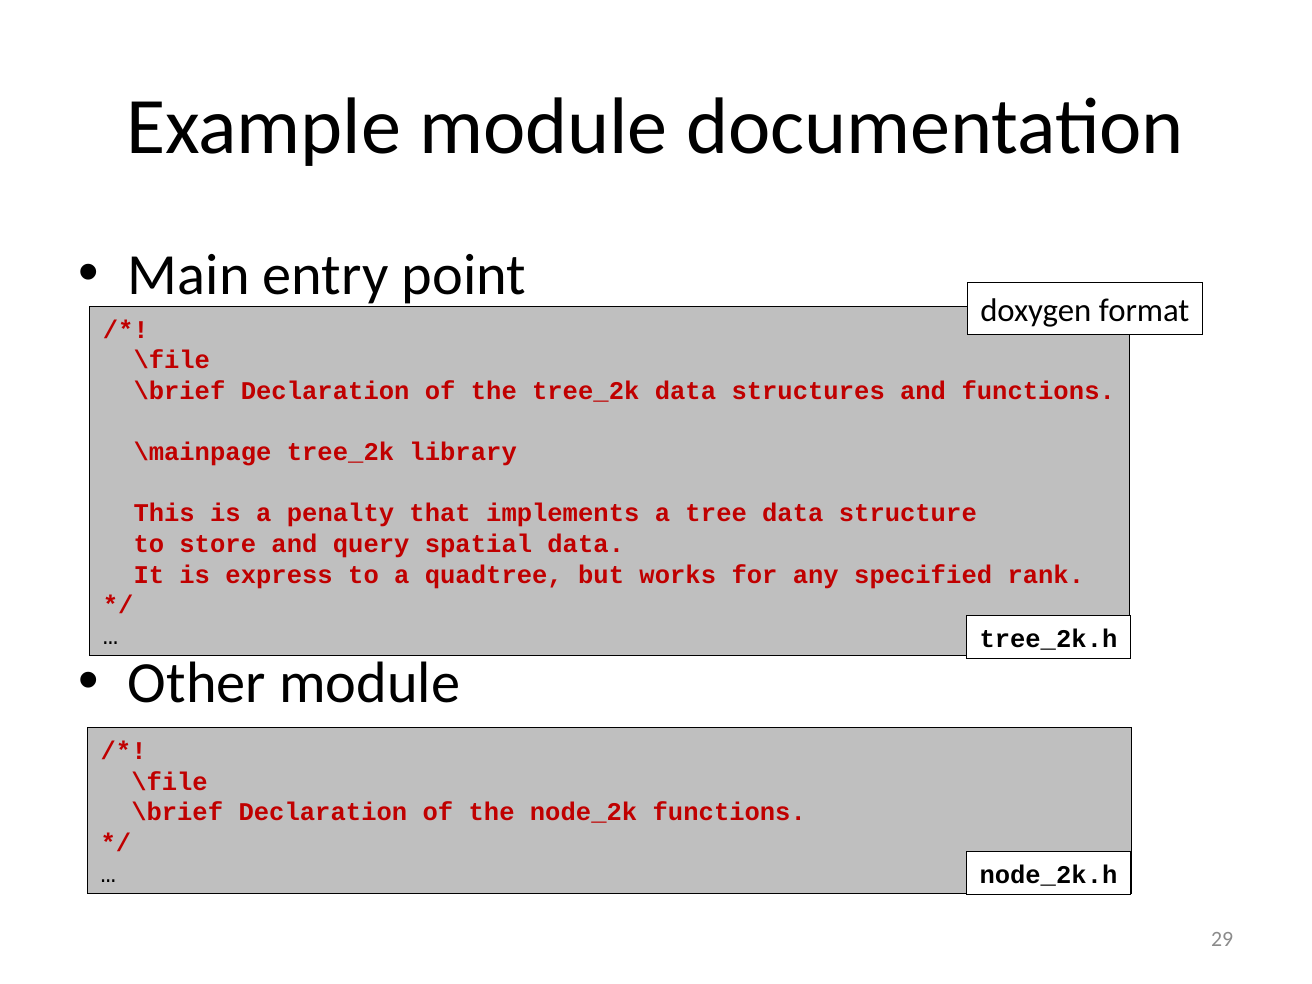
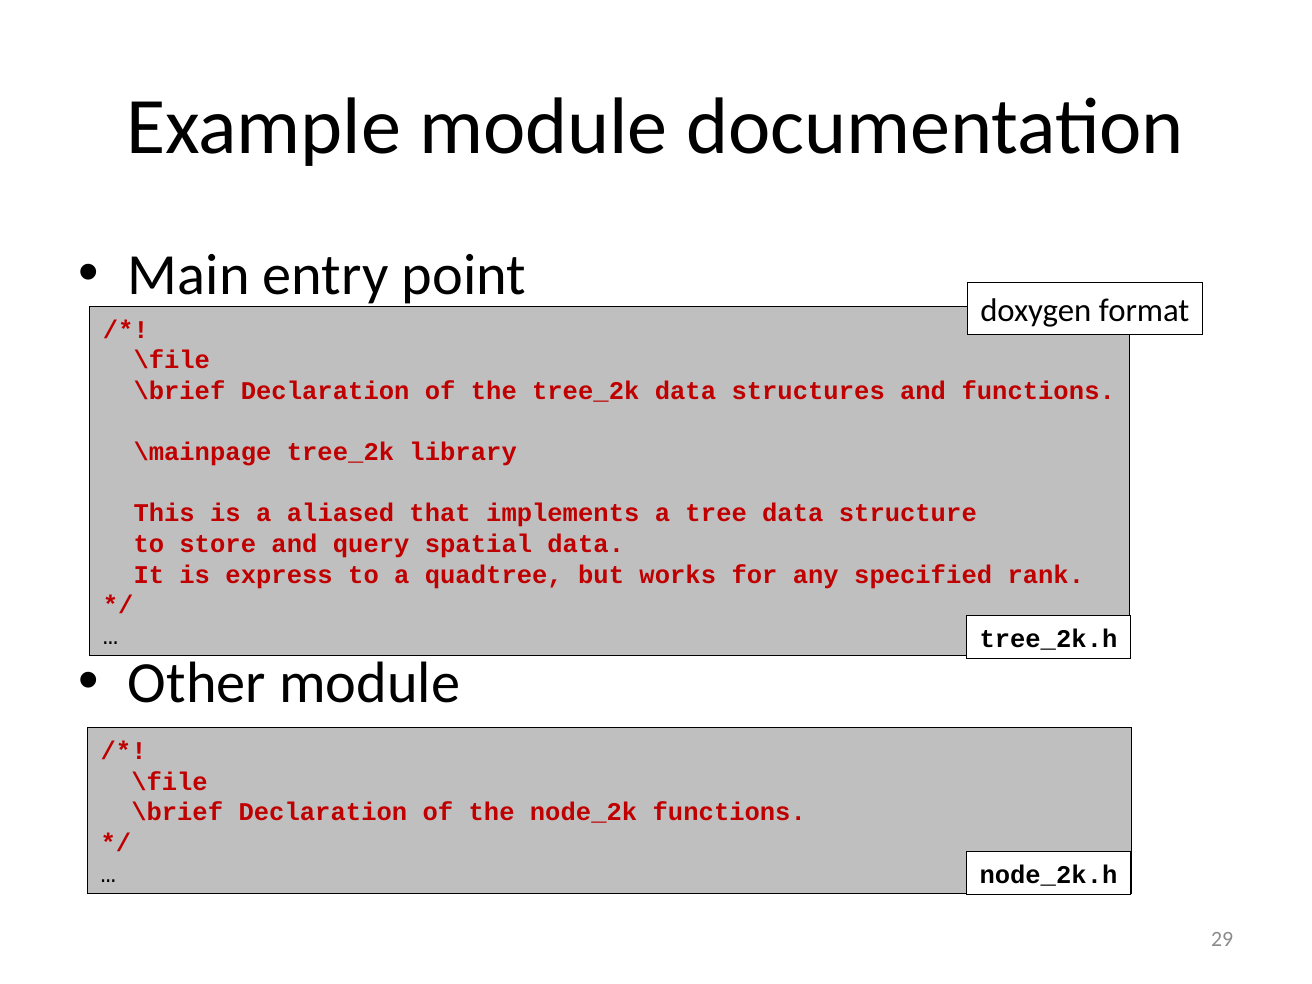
penalty: penalty -> aliased
